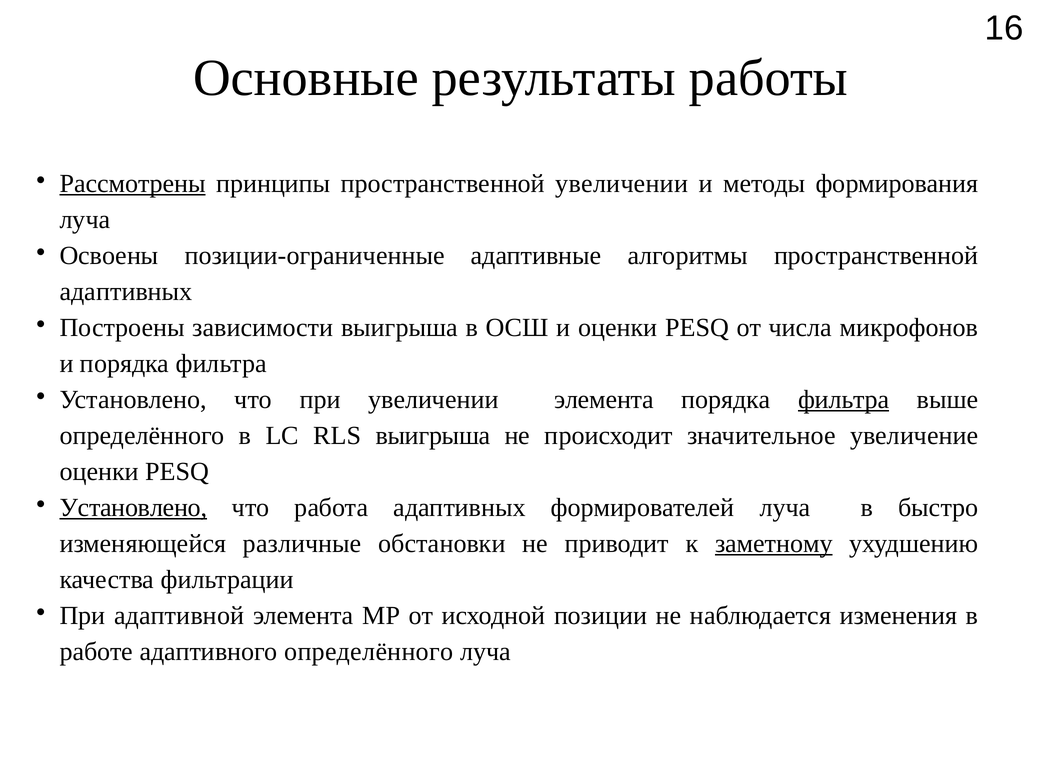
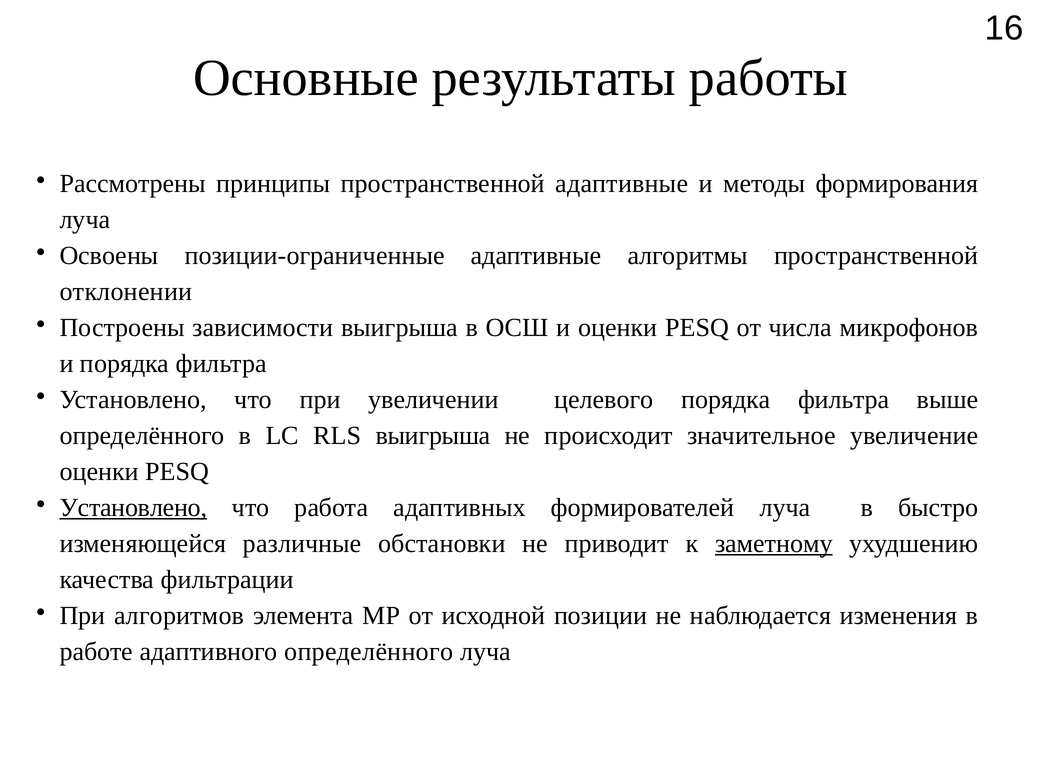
Рассмотрены underline: present -> none
пространственной увеличении: увеличении -> адаптивные
адаптивных at (126, 291): адаптивных -> отклонении
увеличении элемента: элемента -> целевого
фильтра at (844, 399) underline: present -> none
адаптивной: адаптивной -> алгоритмов
